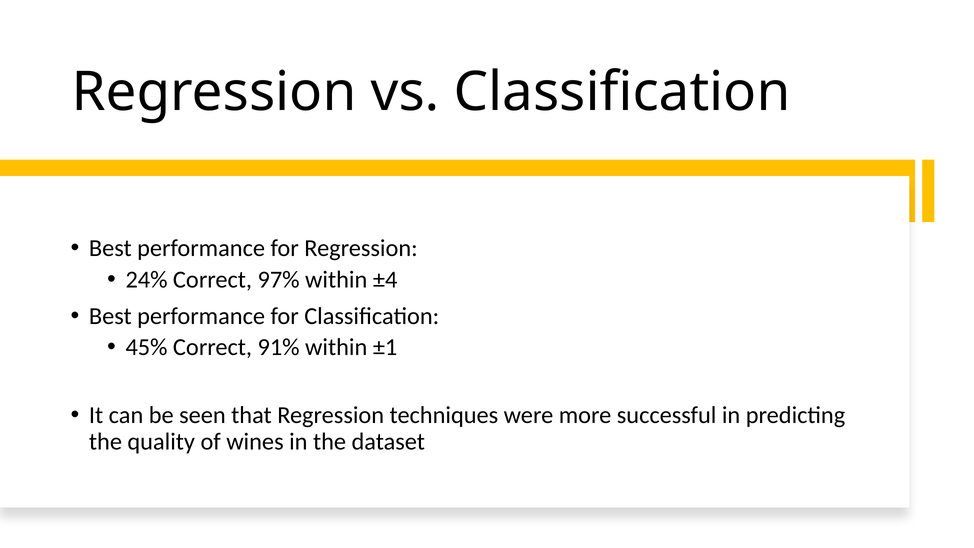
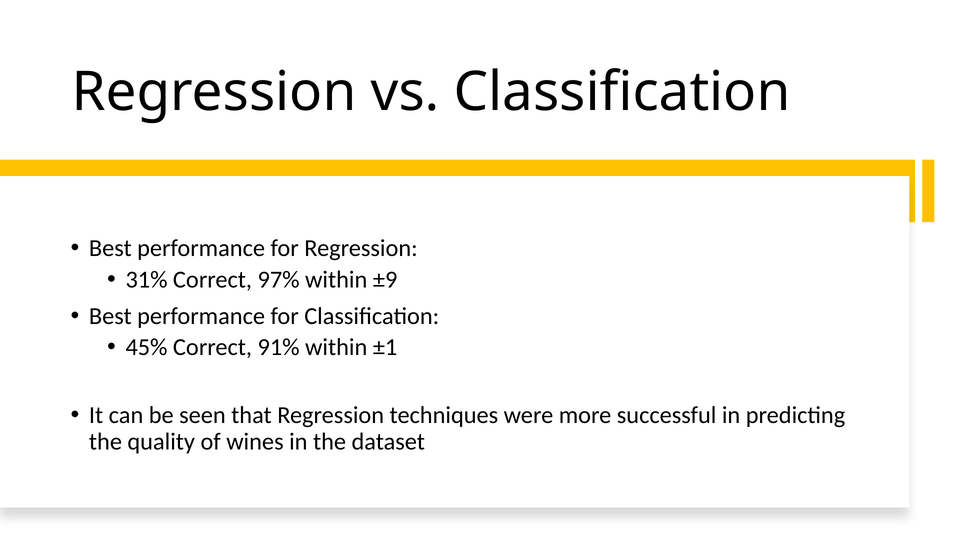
24%: 24% -> 31%
±4: ±4 -> ±9
